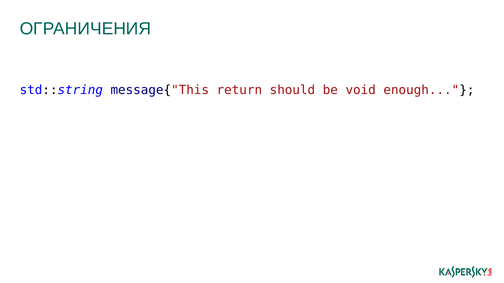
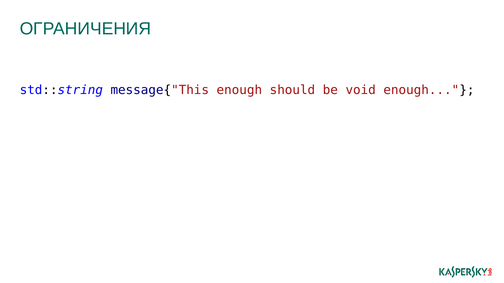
message{"This return: return -> enough
